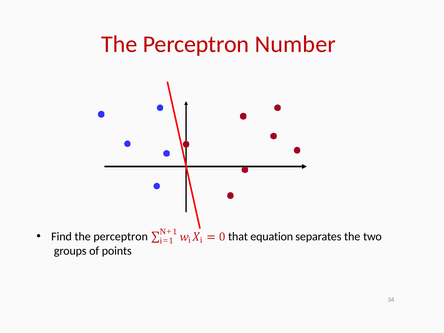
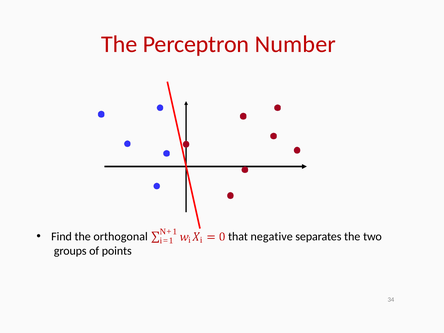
Find the perceptron: perceptron -> orthogonal
equation: equation -> negative
